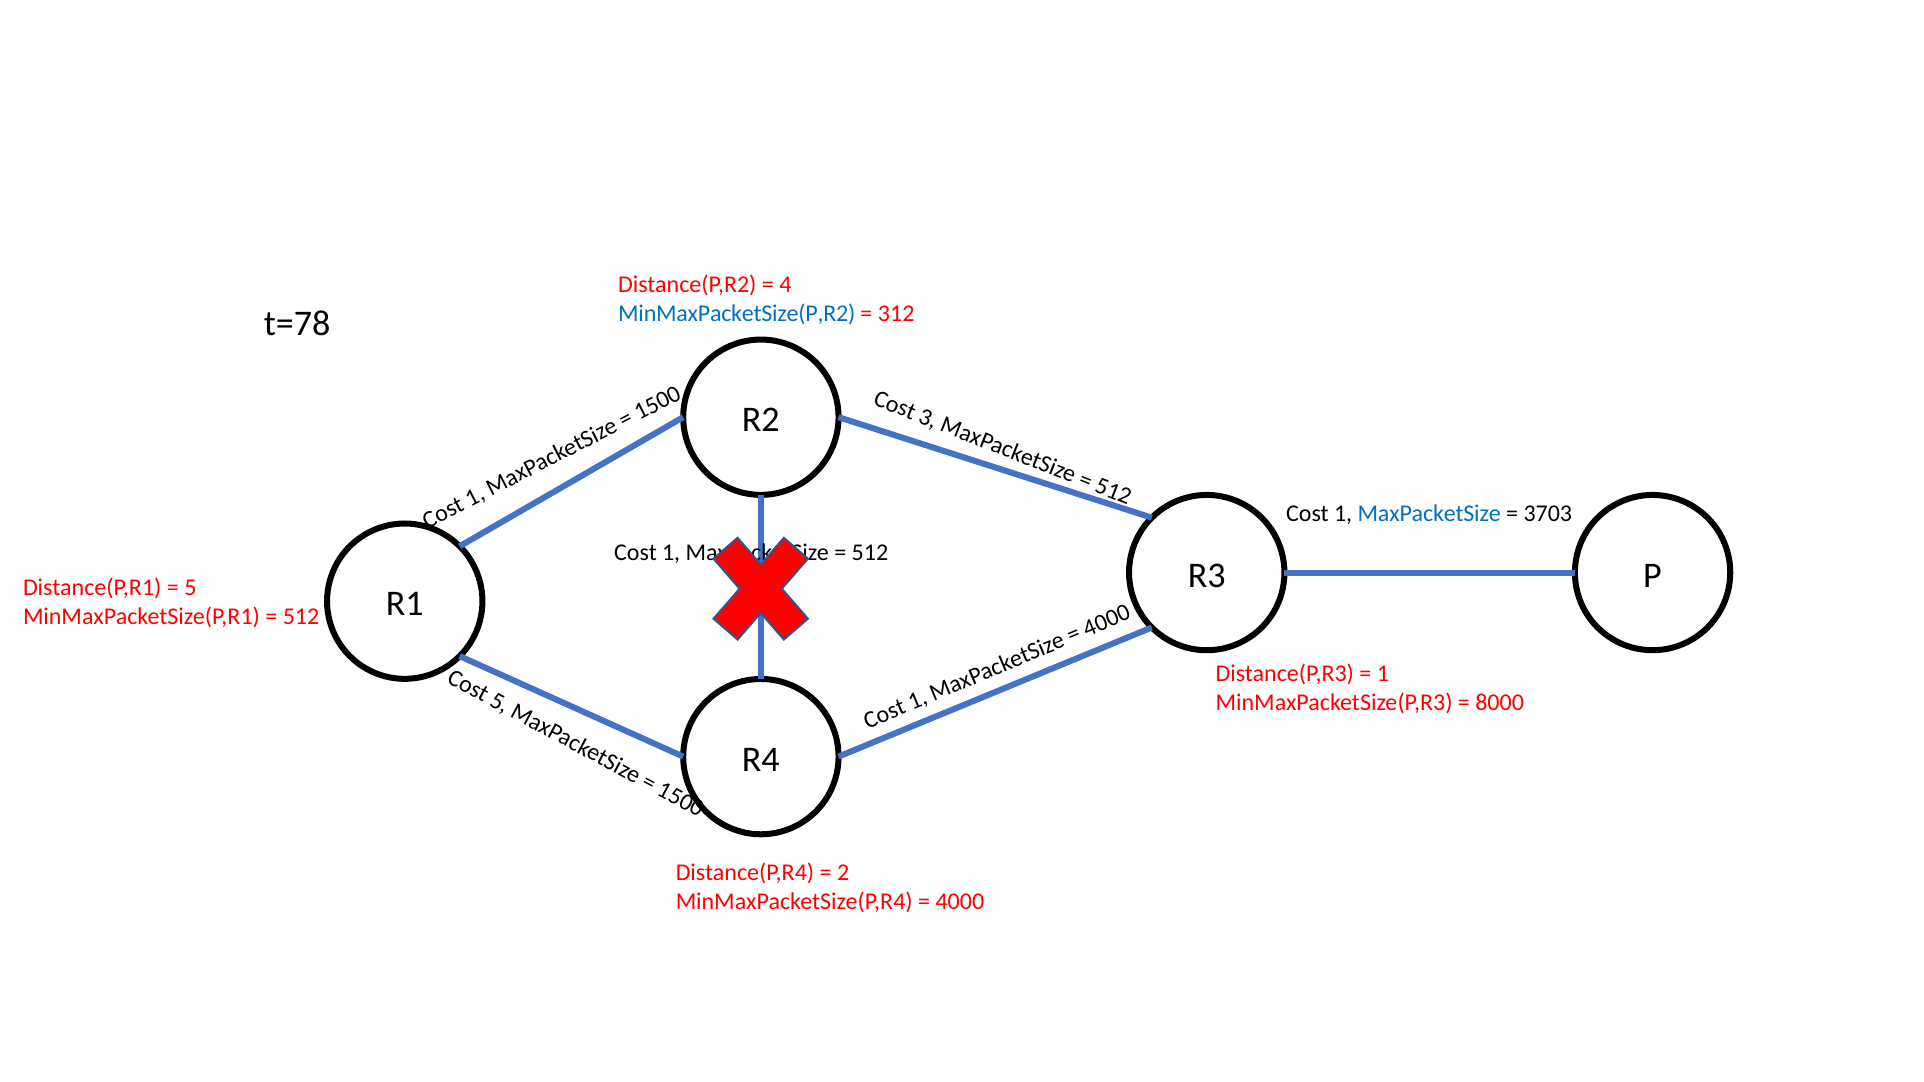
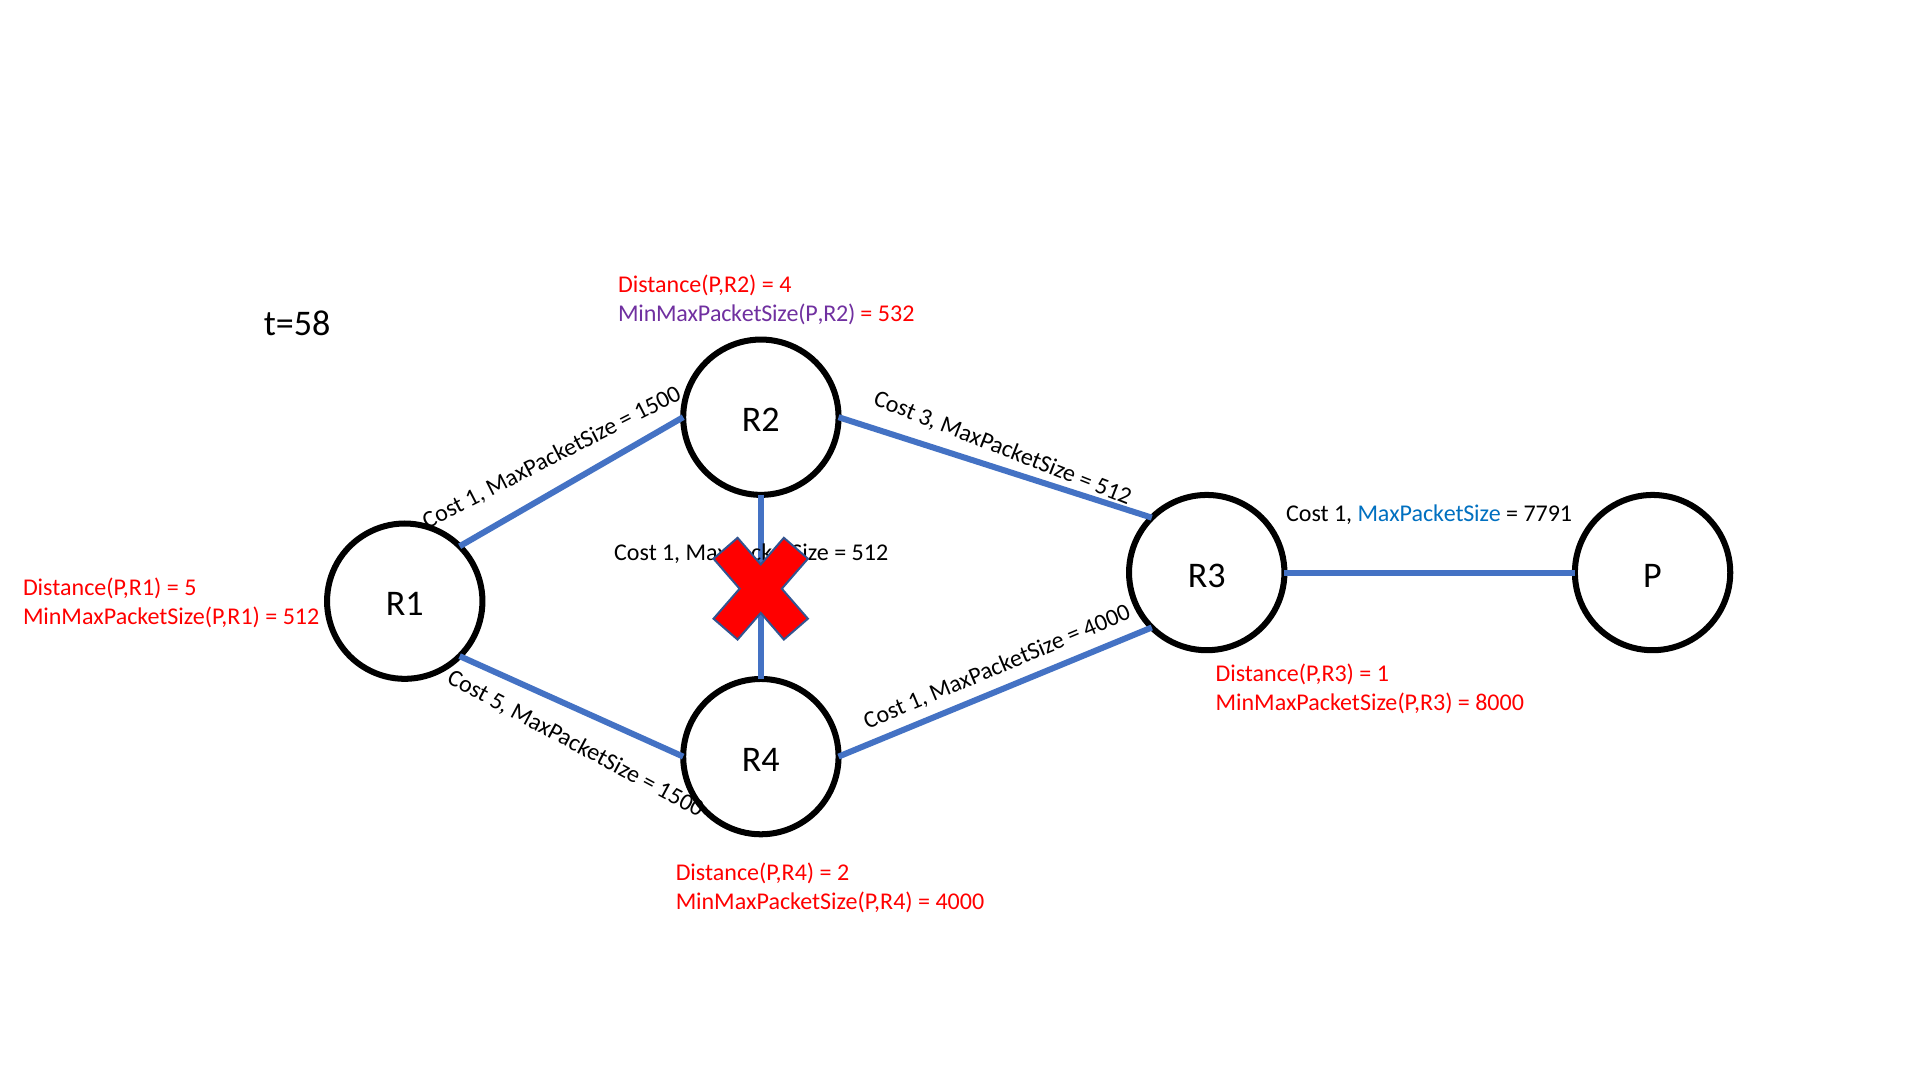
MinMaxPacketSize(P,R2 colour: blue -> purple
312: 312 -> 532
t=78: t=78 -> t=58
3703: 3703 -> 7791
